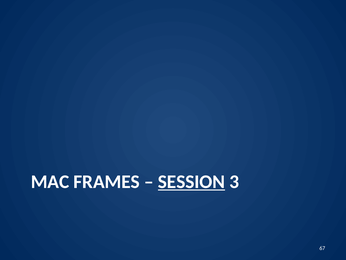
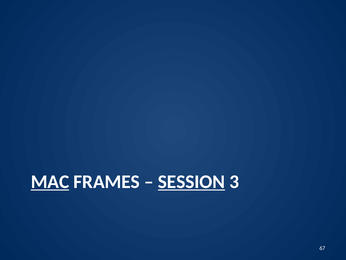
MAC underline: none -> present
